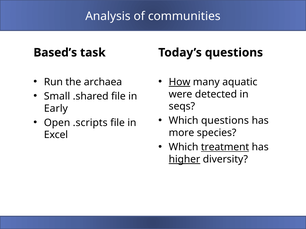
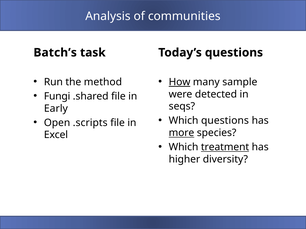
Based’s: Based’s -> Batch’s
archaea: archaea -> method
aquatic: aquatic -> sample
Small: Small -> Fungi
more underline: none -> present
higher underline: present -> none
